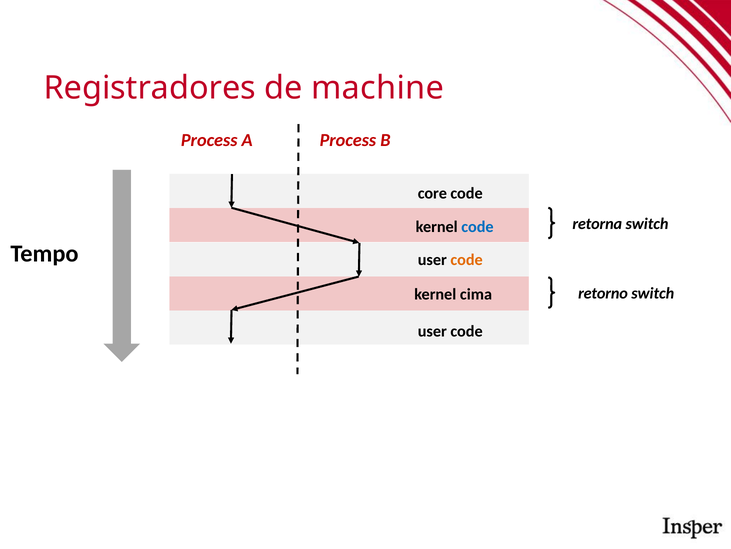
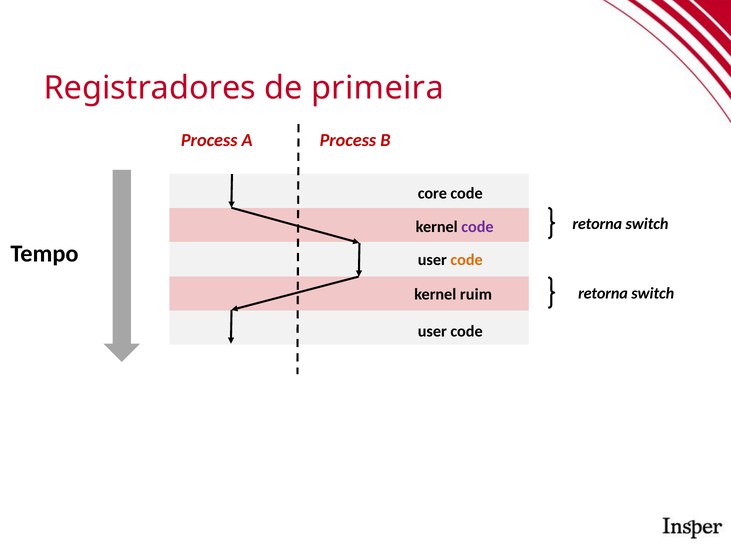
machine: machine -> primeira
code at (477, 226) colour: blue -> purple
retorno at (603, 293): retorno -> retorna
cima: cima -> ruim
